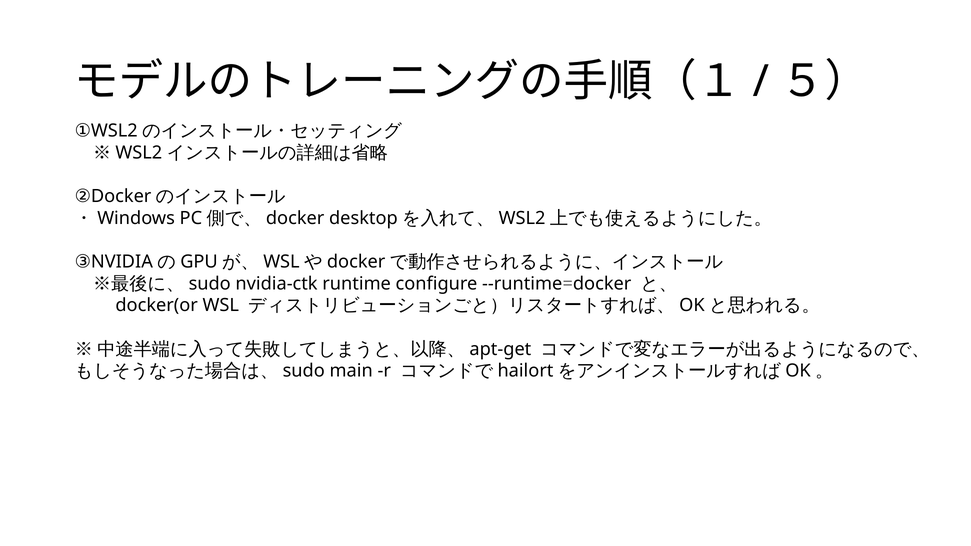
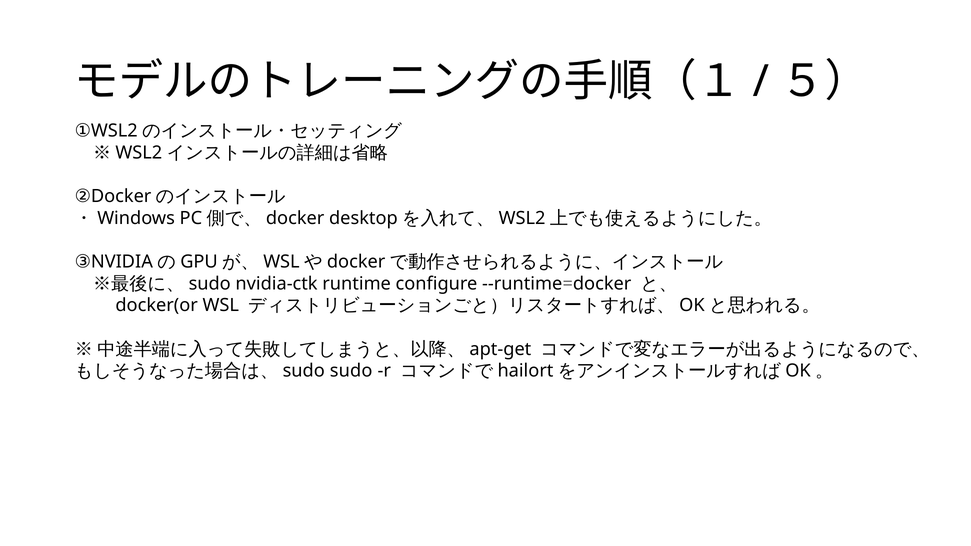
main: main -> sudo
